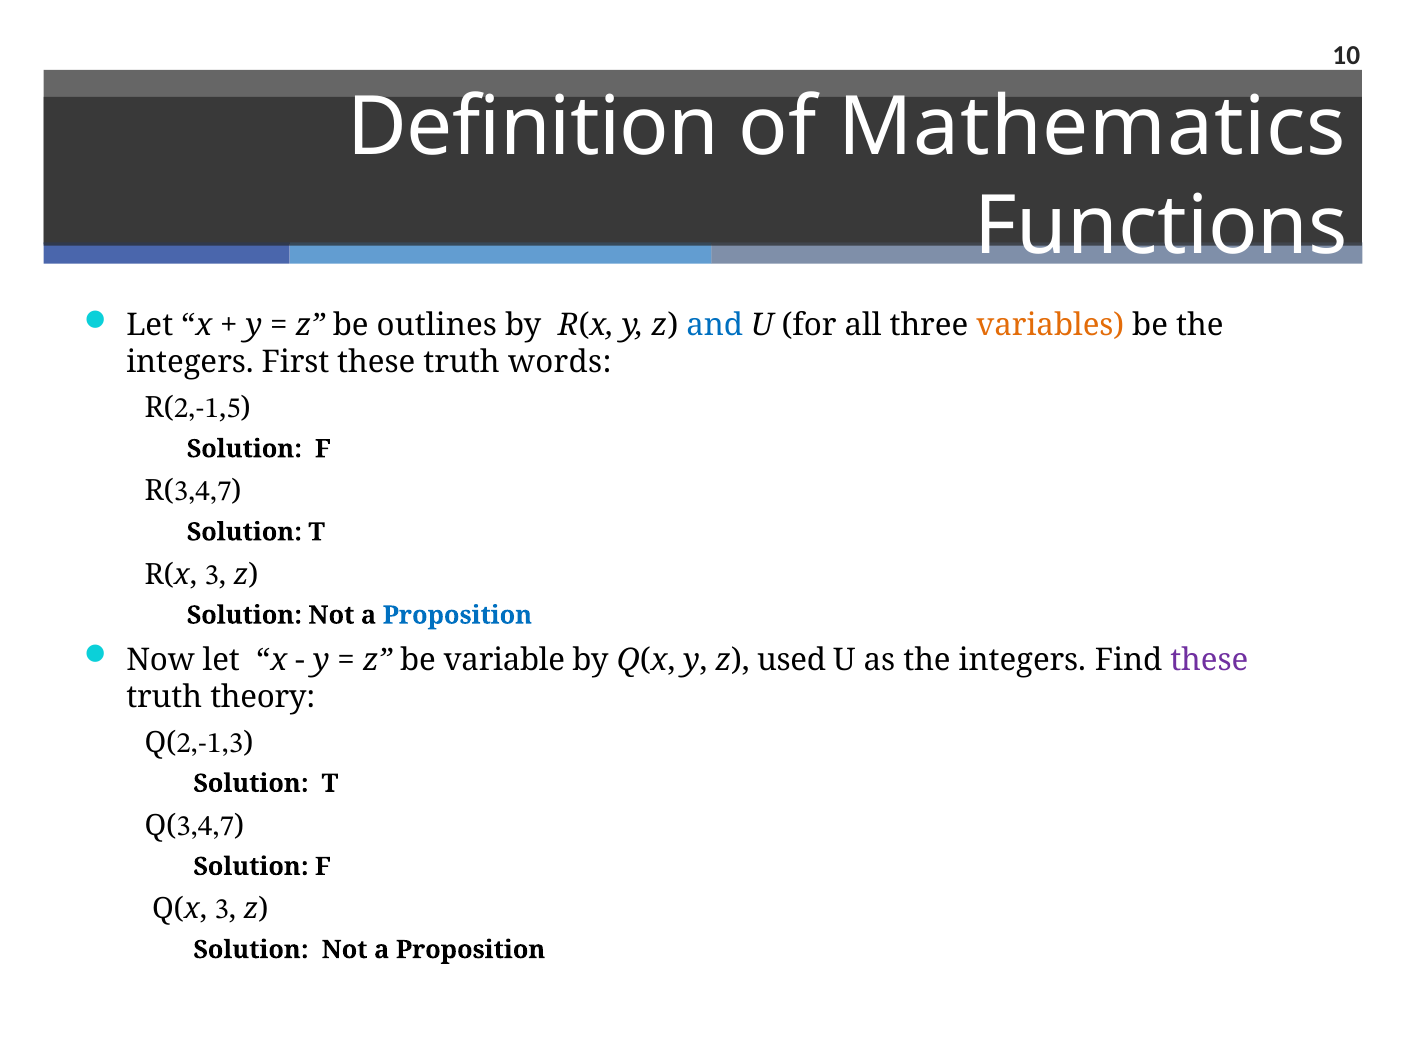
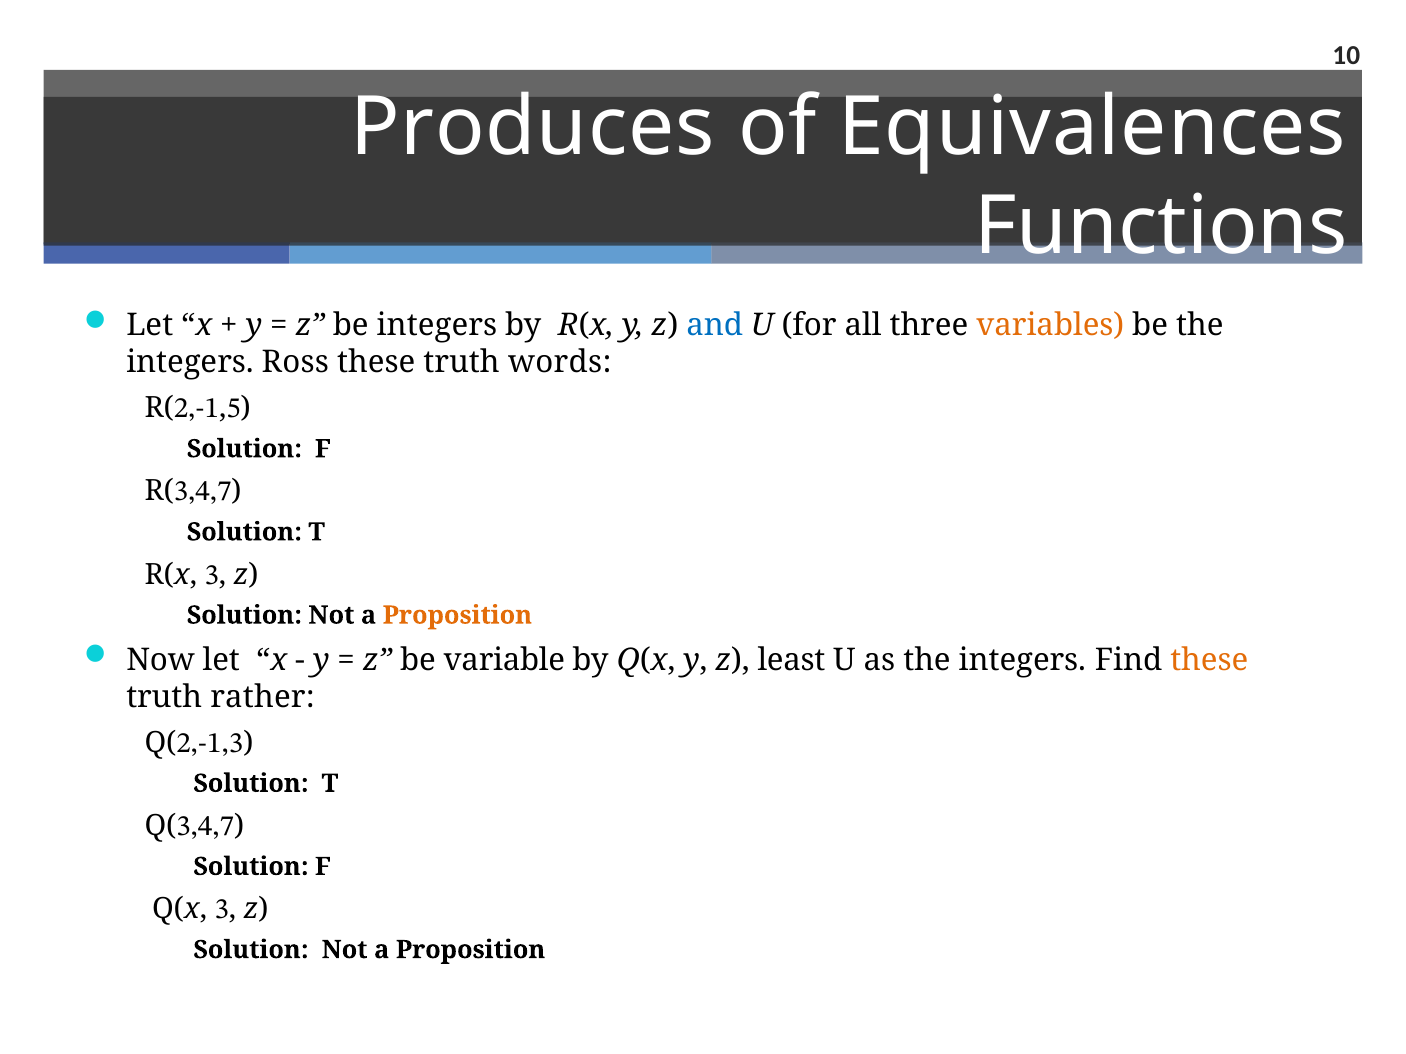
Definition: Definition -> Produces
Mathematics: Mathematics -> Equivalences
be outlines: outlines -> integers
First: First -> Ross
Proposition at (457, 616) colour: blue -> orange
used: used -> least
these at (1209, 660) colour: purple -> orange
theory: theory -> rather
